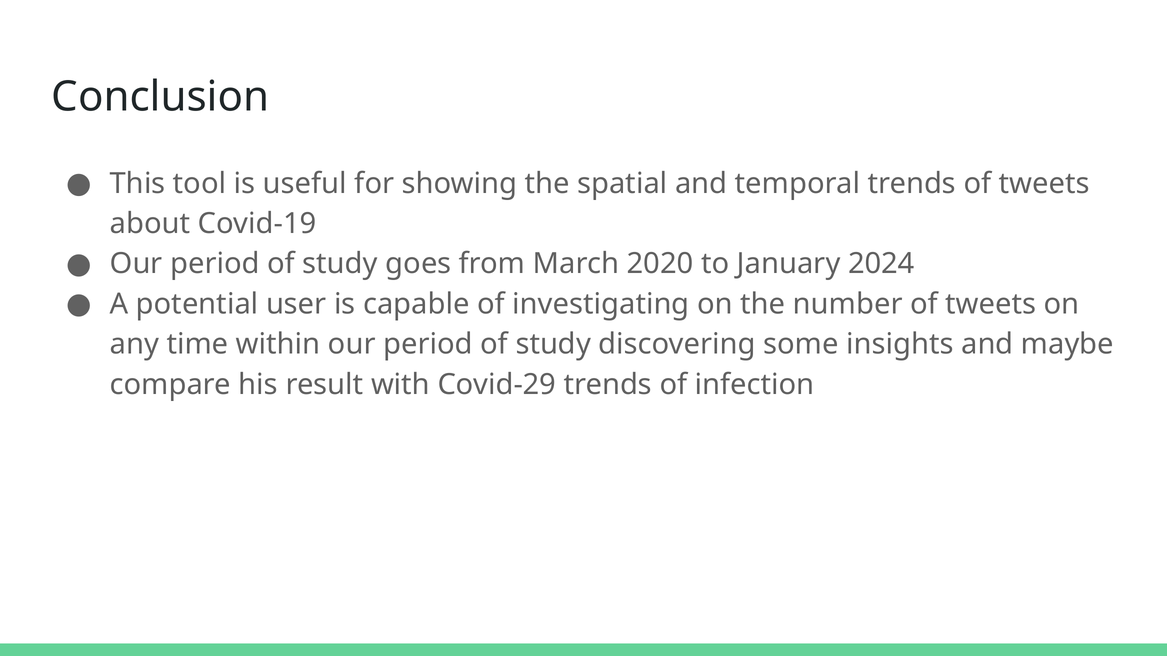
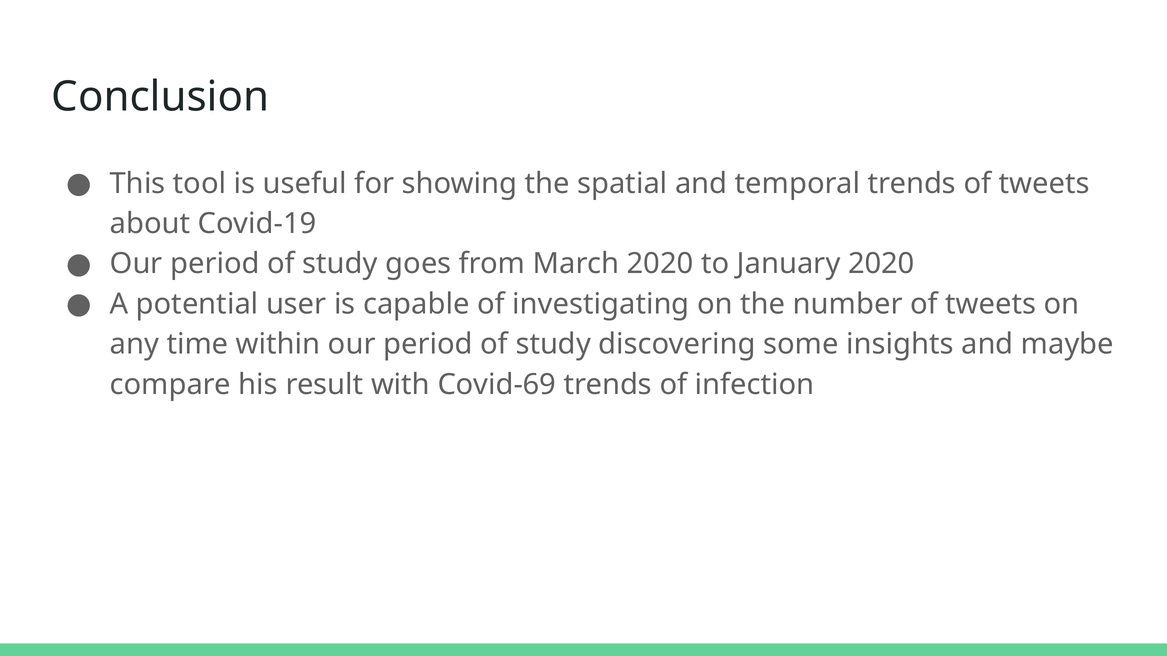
January 2024: 2024 -> 2020
Covid-29: Covid-29 -> Covid-69
